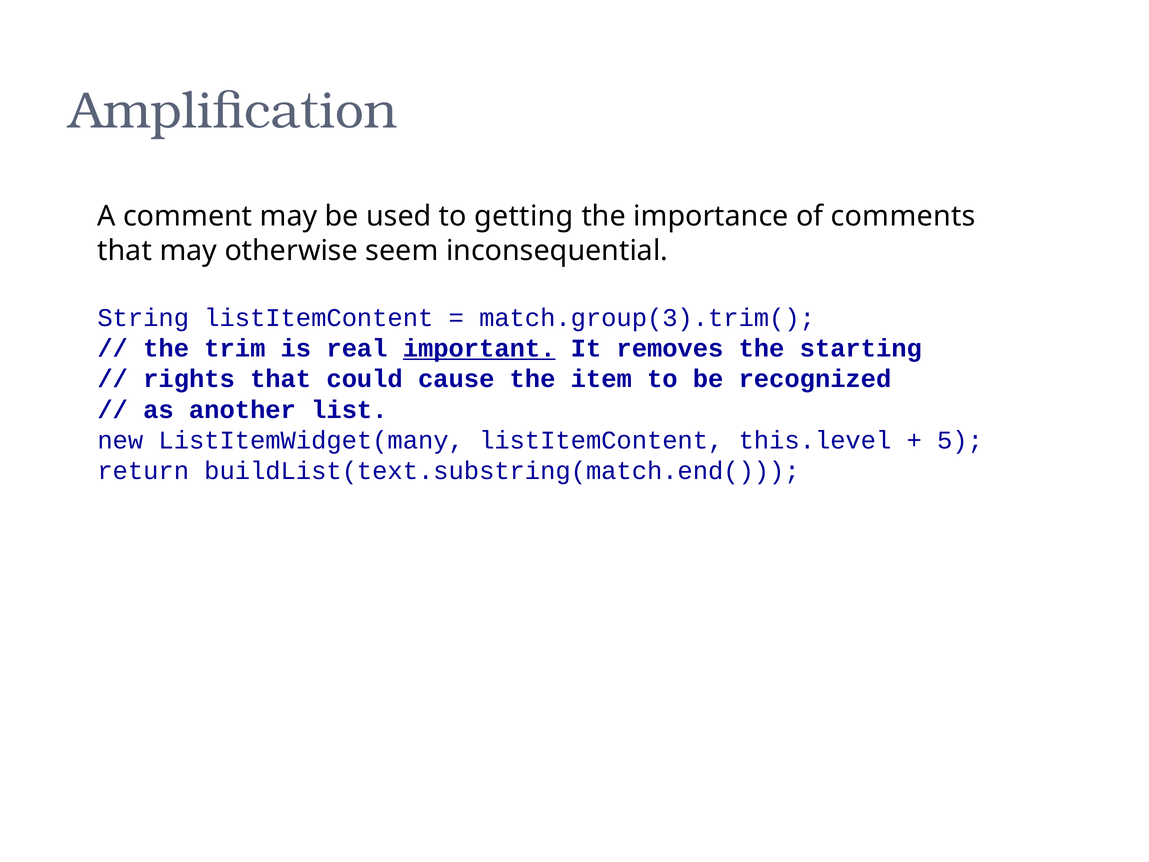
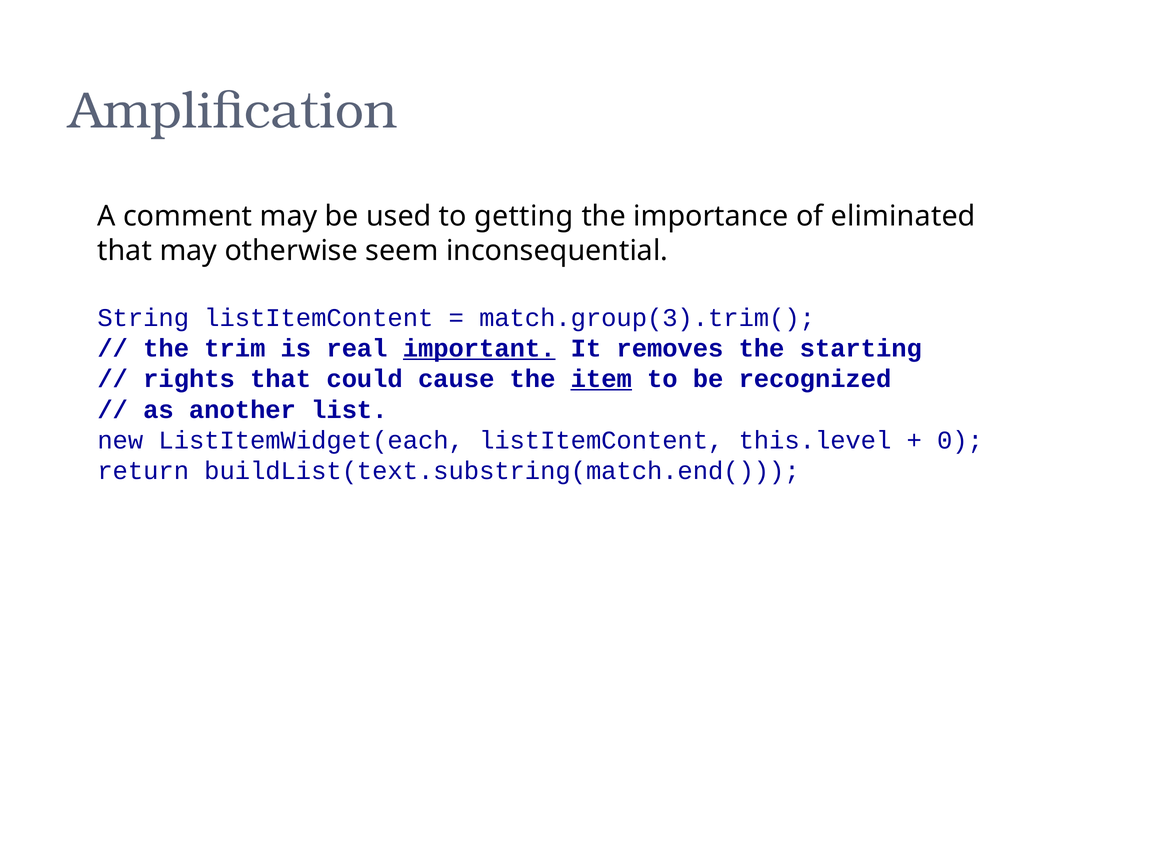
comments: comments -> eliminated
item underline: none -> present
ListItemWidget(many: ListItemWidget(many -> ListItemWidget(each
5: 5 -> 0
